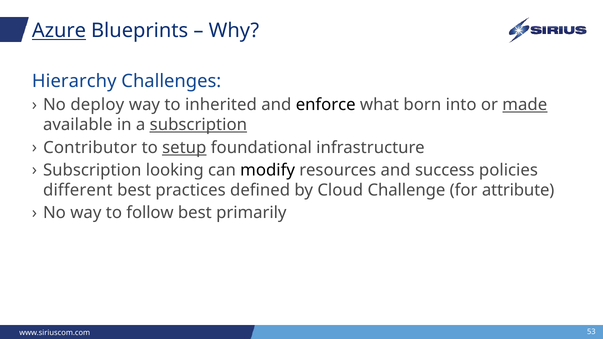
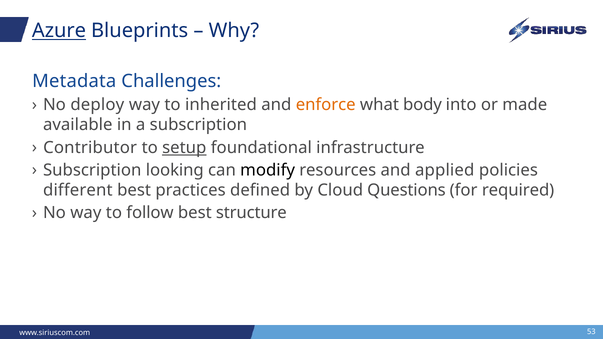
Hierarchy: Hierarchy -> Metadata
enforce colour: black -> orange
born: born -> body
made underline: present -> none
subscription at (198, 125) underline: present -> none
success: success -> applied
Challenge: Challenge -> Questions
attribute: attribute -> required
primarily: primarily -> structure
